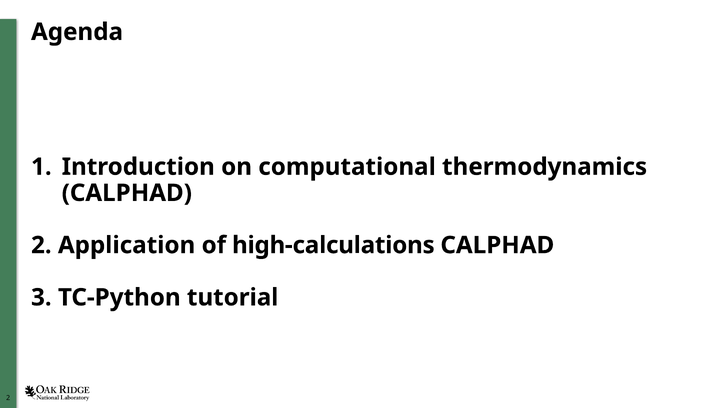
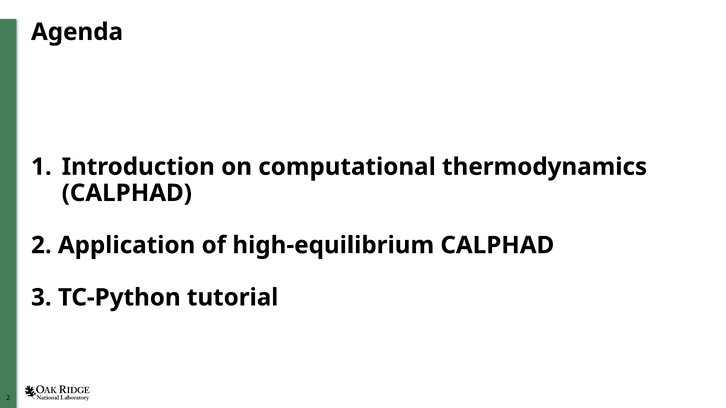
high-calculations: high-calculations -> high-equilibrium
